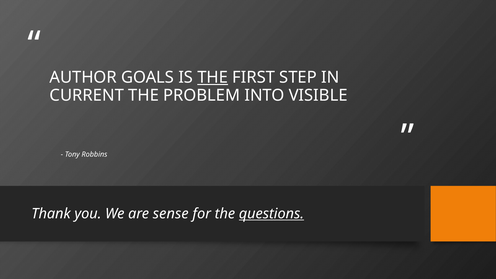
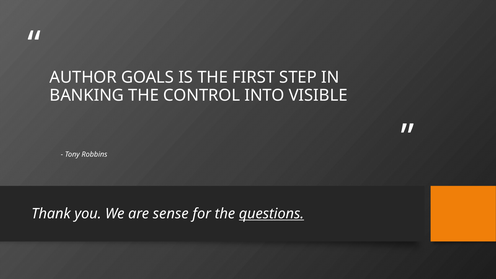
THE at (213, 78) underline: present -> none
CURRENT: CURRENT -> BANKING
PROBLEM: PROBLEM -> CONTROL
